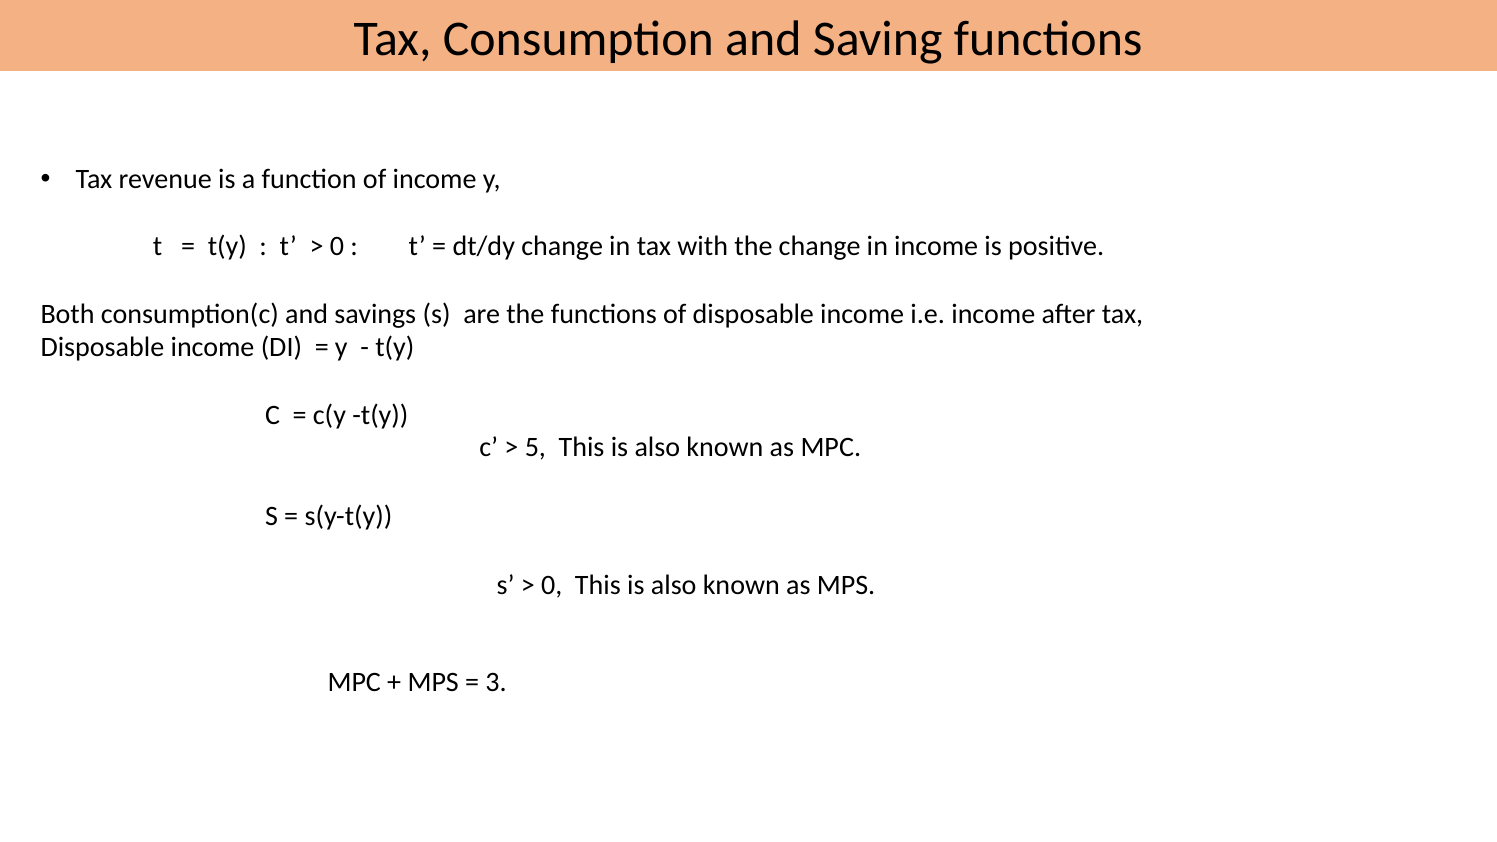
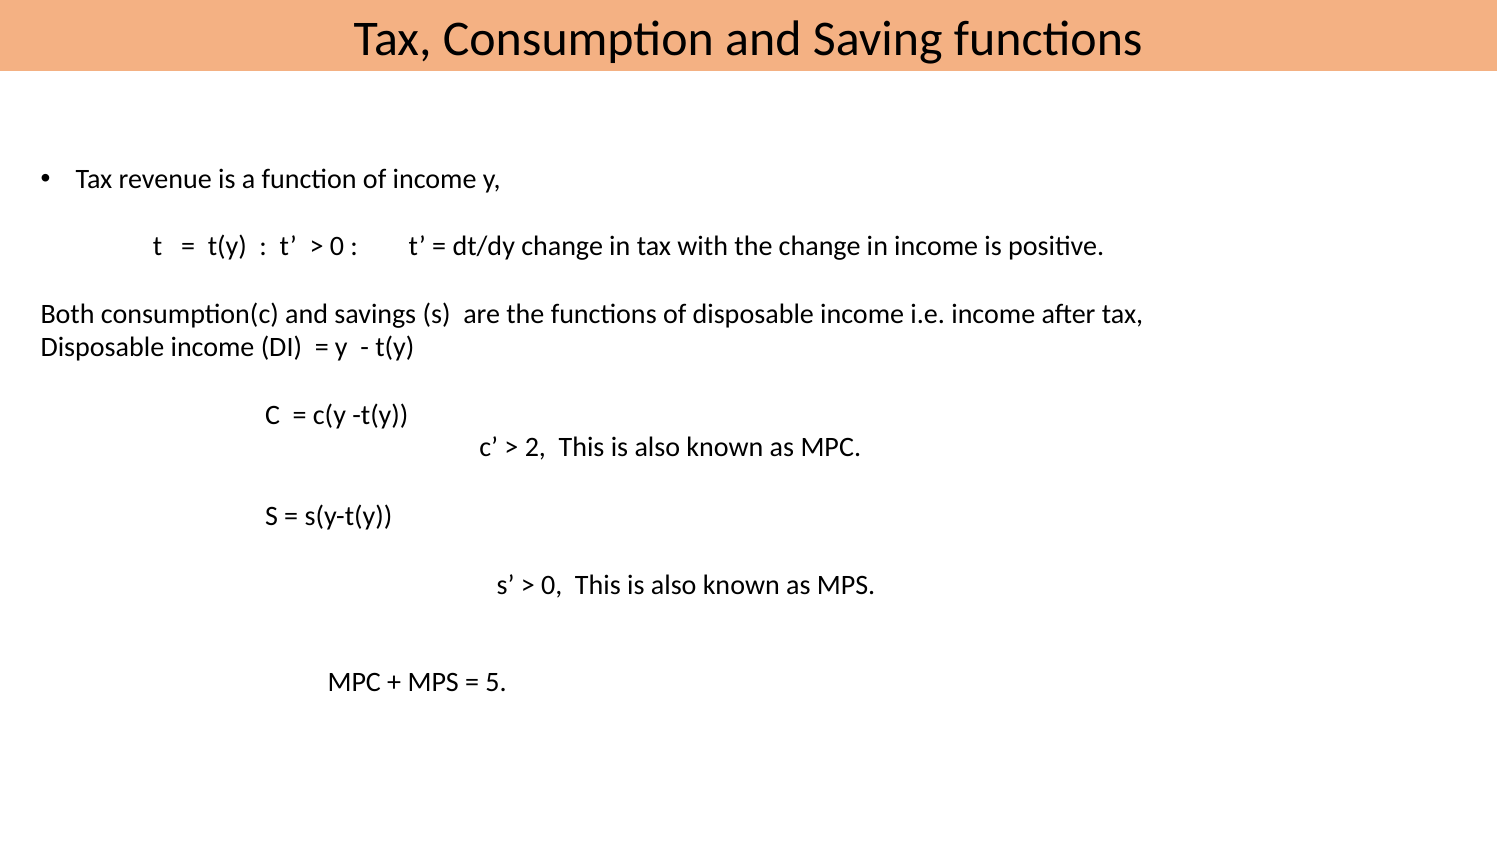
5: 5 -> 2
3: 3 -> 5
